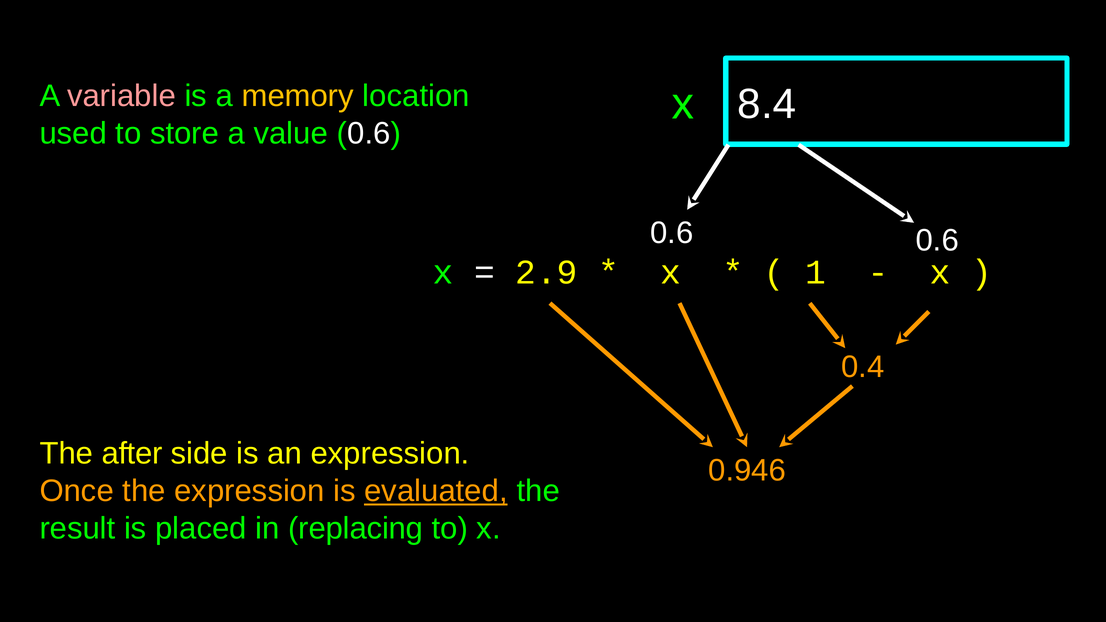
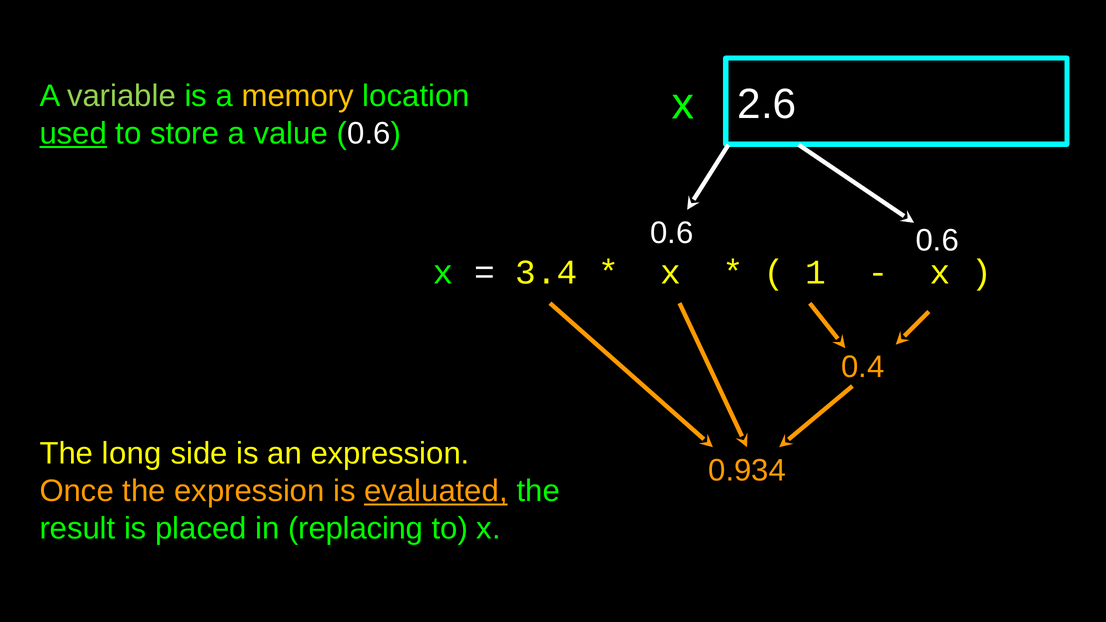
variable colour: pink -> light green
8.4: 8.4 -> 2.6
used underline: none -> present
2.9: 2.9 -> 3.4
after: after -> long
0.946: 0.946 -> 0.934
